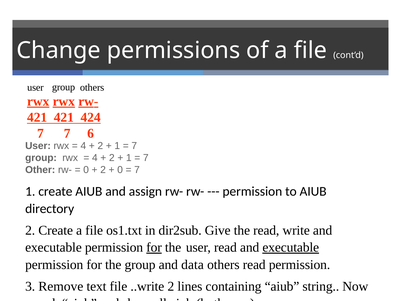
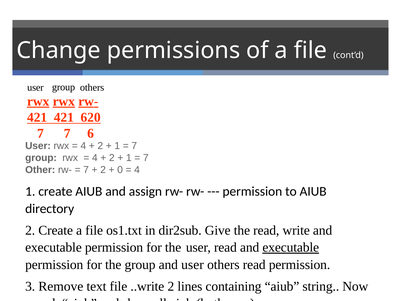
424: 424 -> 620
0 at (86, 170): 0 -> 7
7 at (137, 170): 7 -> 4
for at (154, 247) underline: present -> none
and data: data -> user
